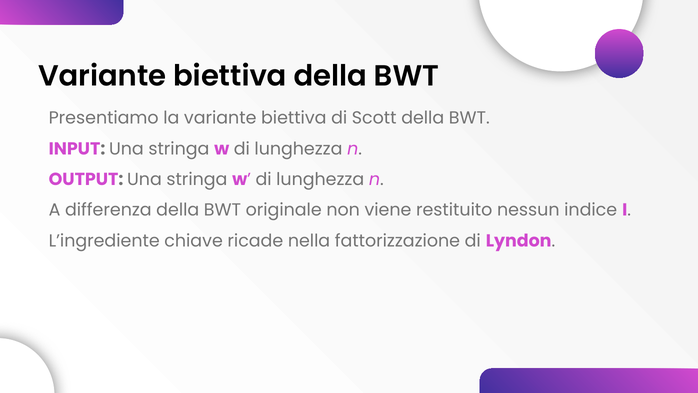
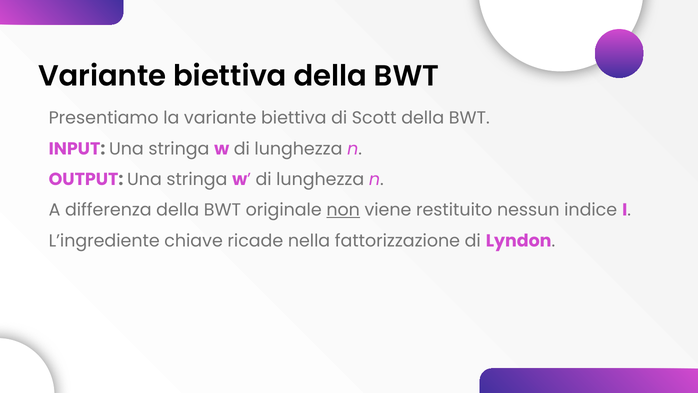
non underline: none -> present
